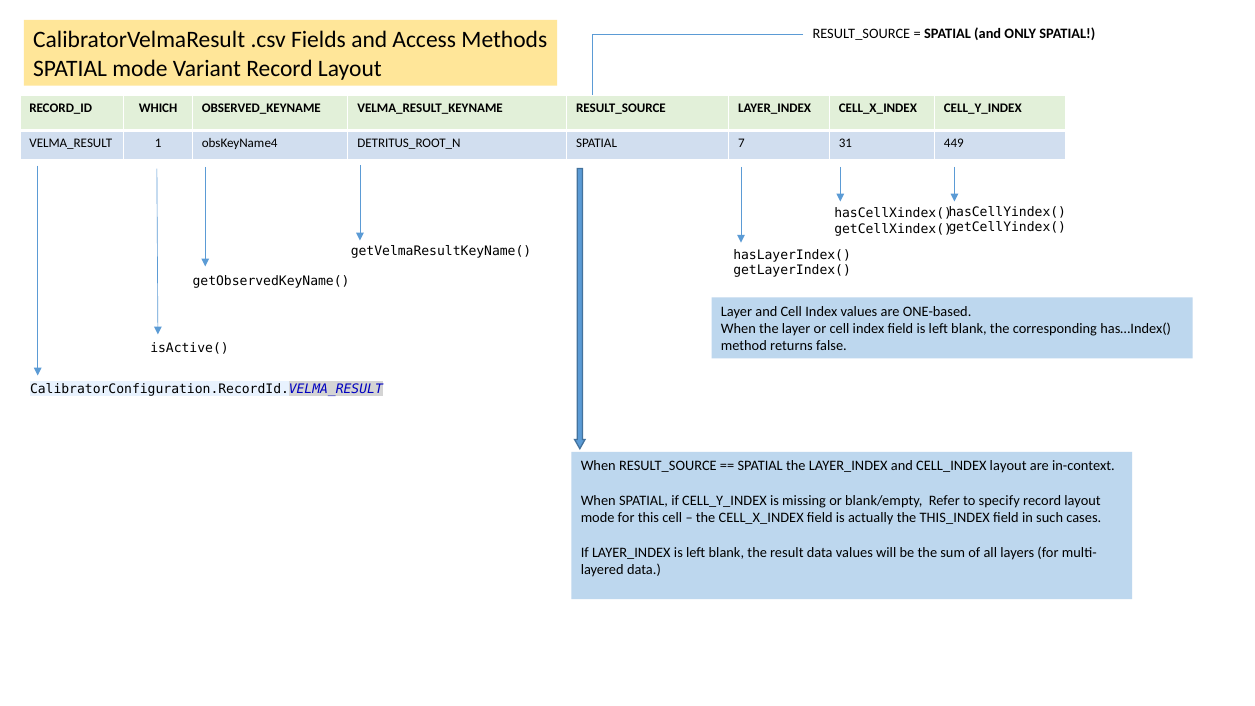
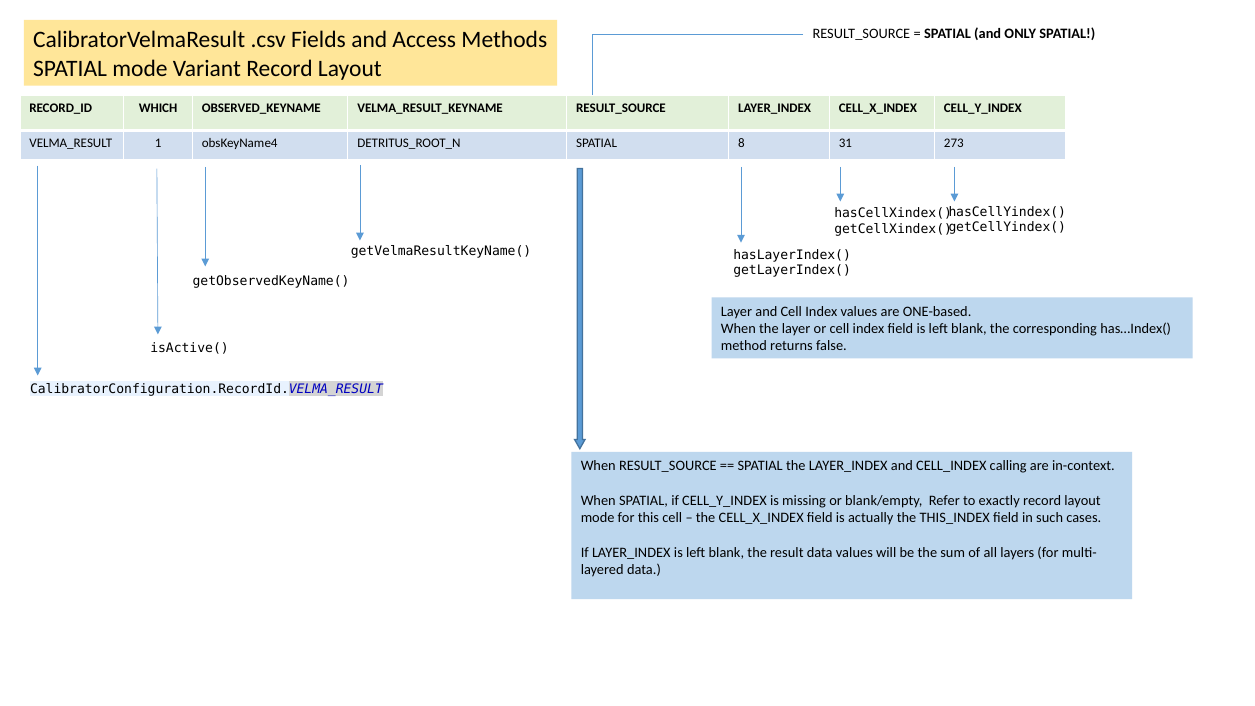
7: 7 -> 8
449: 449 -> 273
CELL_INDEX layout: layout -> calling
specify: specify -> exactly
